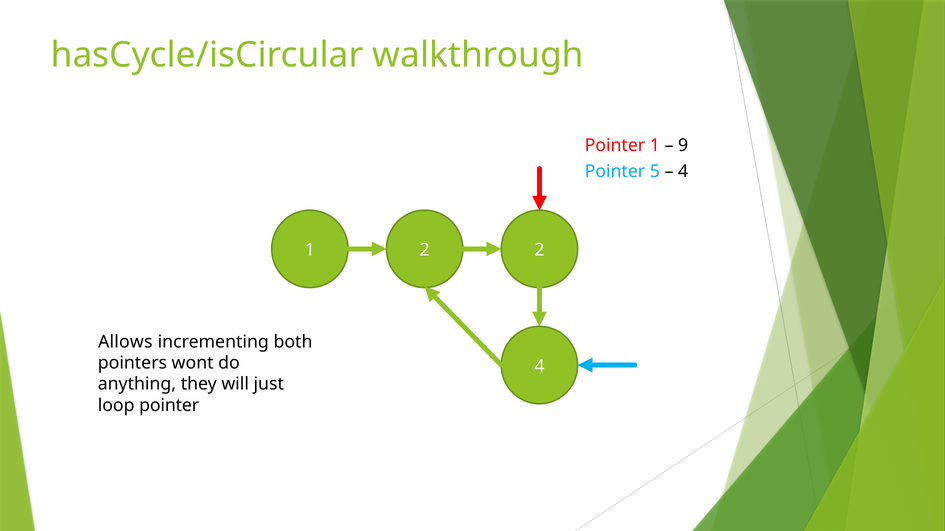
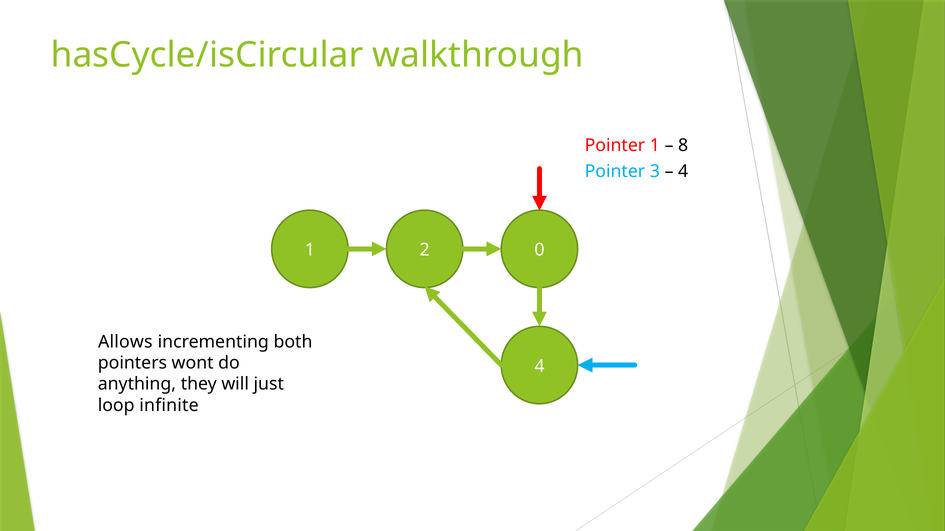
9: 9 -> 8
5: 5 -> 3
2 2: 2 -> 0
loop pointer: pointer -> infinite
